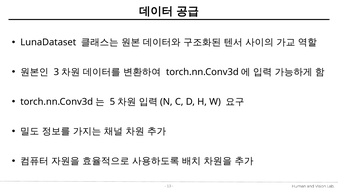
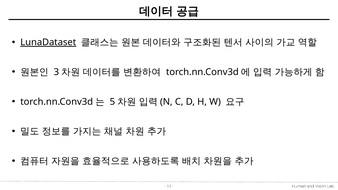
LunaDataset underline: none -> present
